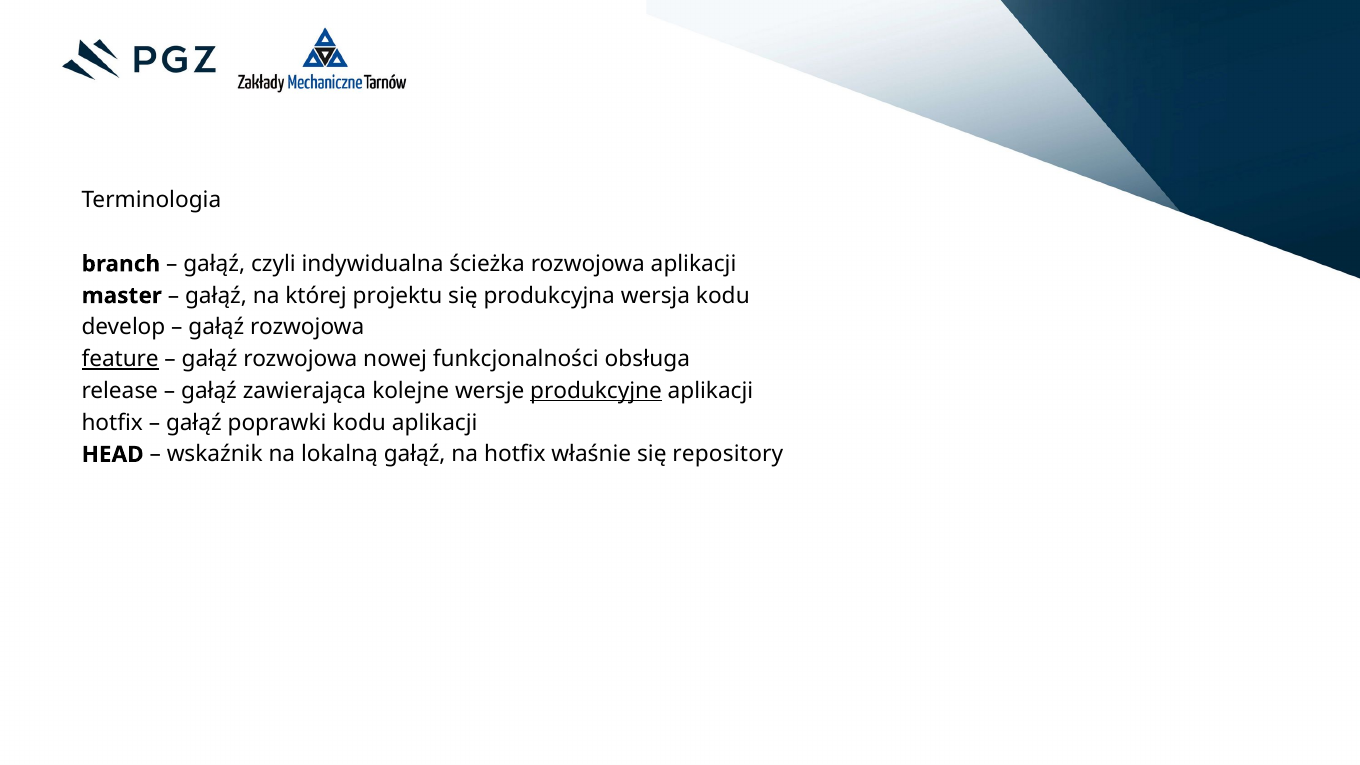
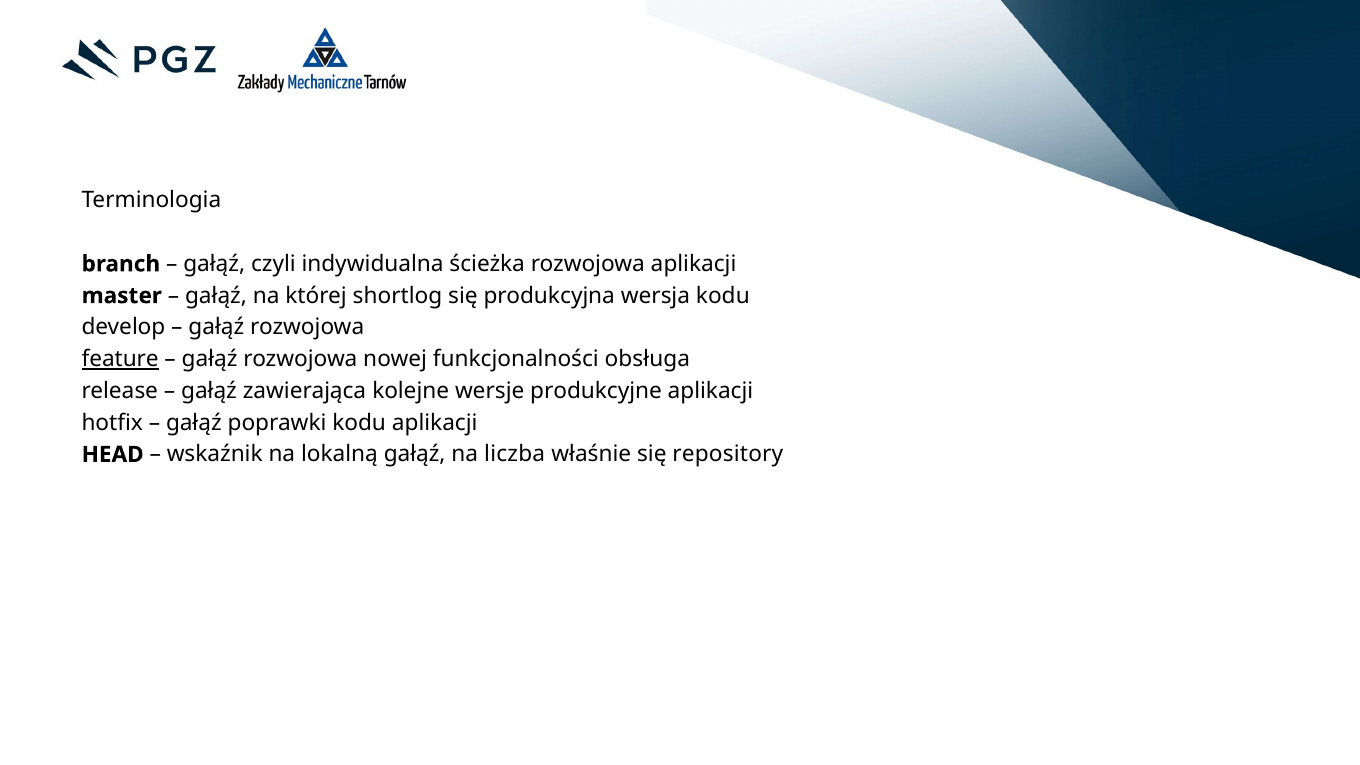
projektu: projektu -> shortlog
produkcyjne underline: present -> none
na hotfix: hotfix -> liczba
